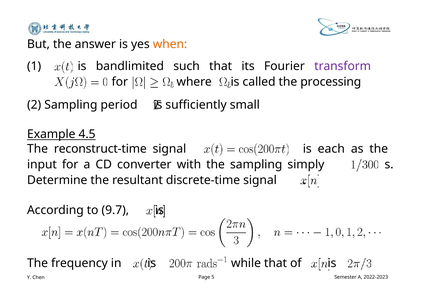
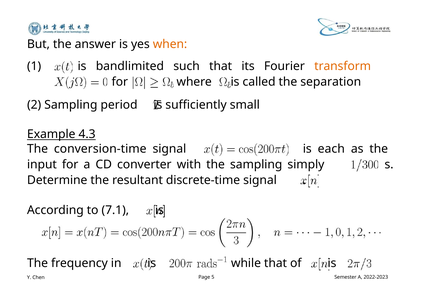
transform colour: purple -> orange
processing: processing -> separation
4.5: 4.5 -> 4.3
reconstruct-time: reconstruct-time -> conversion-time
9.7: 9.7 -> 7.1
